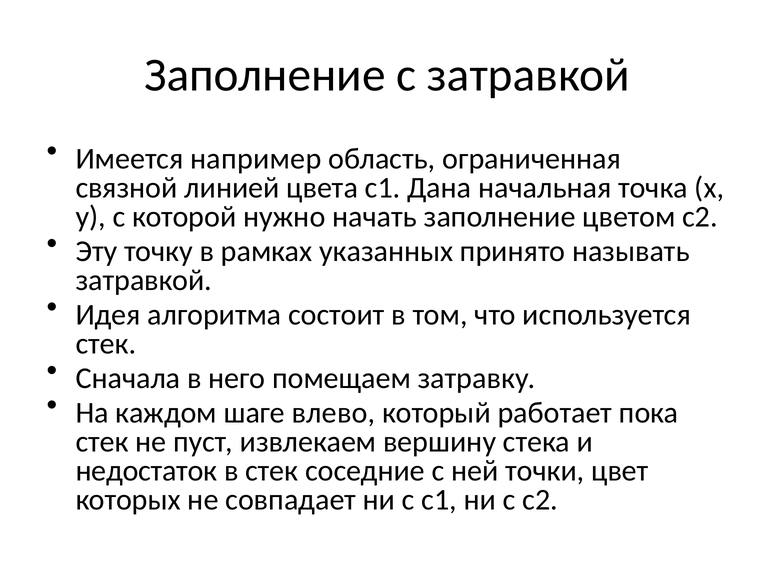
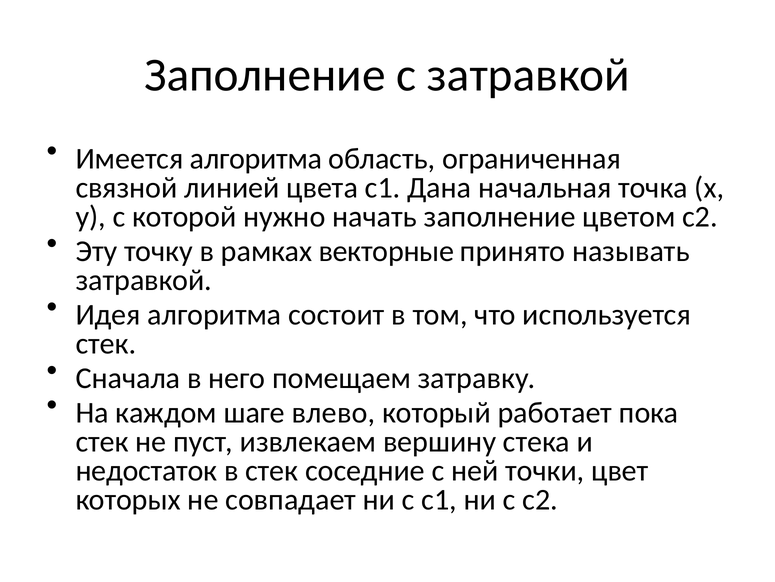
Имеется например: например -> алгоритма
указанных: указанных -> векторные
